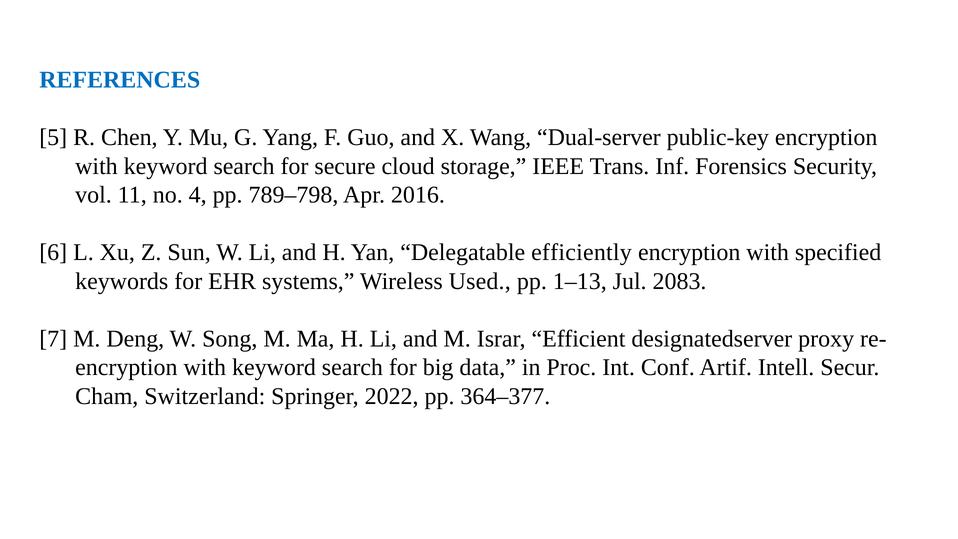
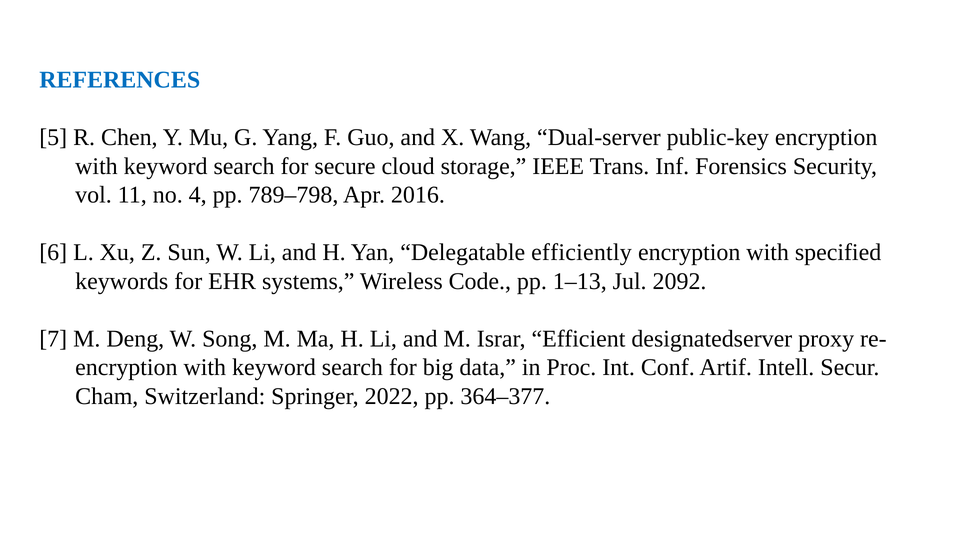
Used: Used -> Code
2083: 2083 -> 2092
